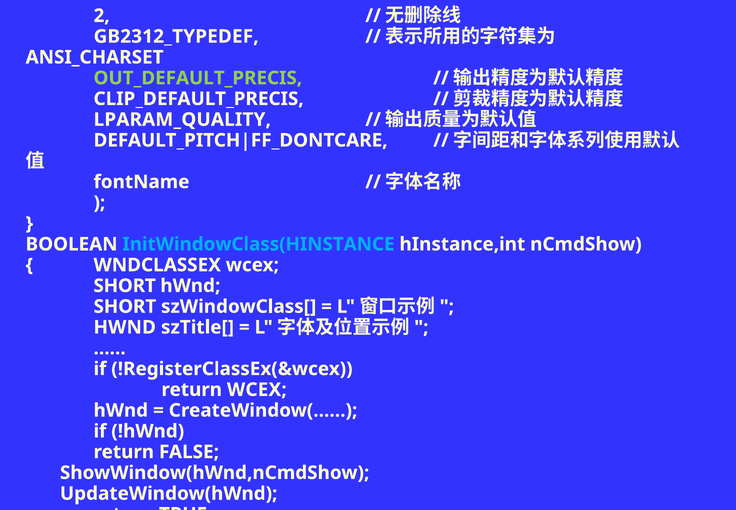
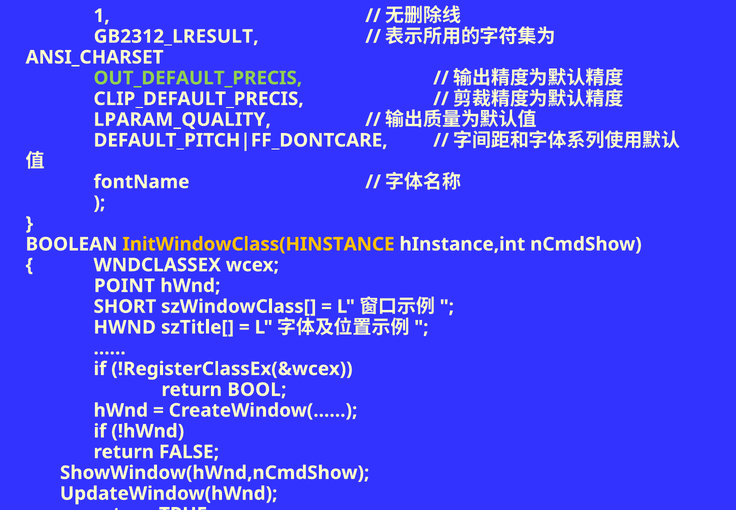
2: 2 -> 1
GB2312_TYPEDEF: GB2312_TYPEDEF -> GB2312_LRESULT
InitWindowClass(HINSTANCE colour: light blue -> yellow
SHORT at (125, 286): SHORT -> POINT
return WCEX: WCEX -> BOOL
